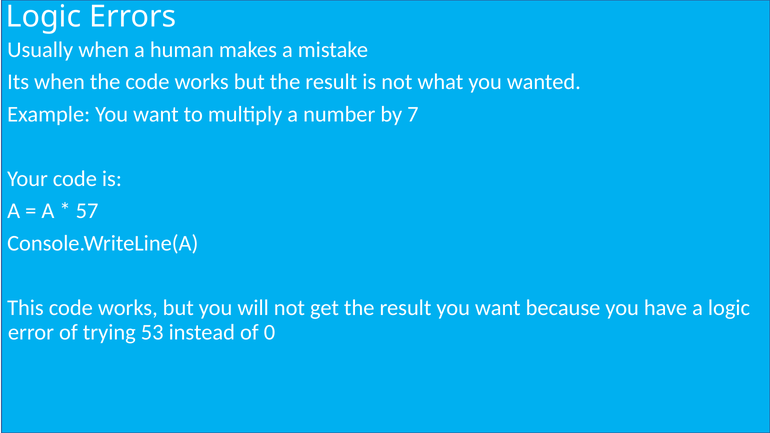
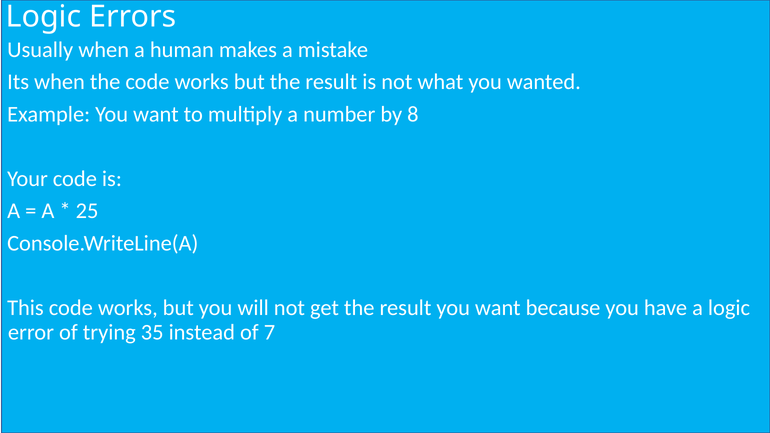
7: 7 -> 8
57: 57 -> 25
53: 53 -> 35
0: 0 -> 7
